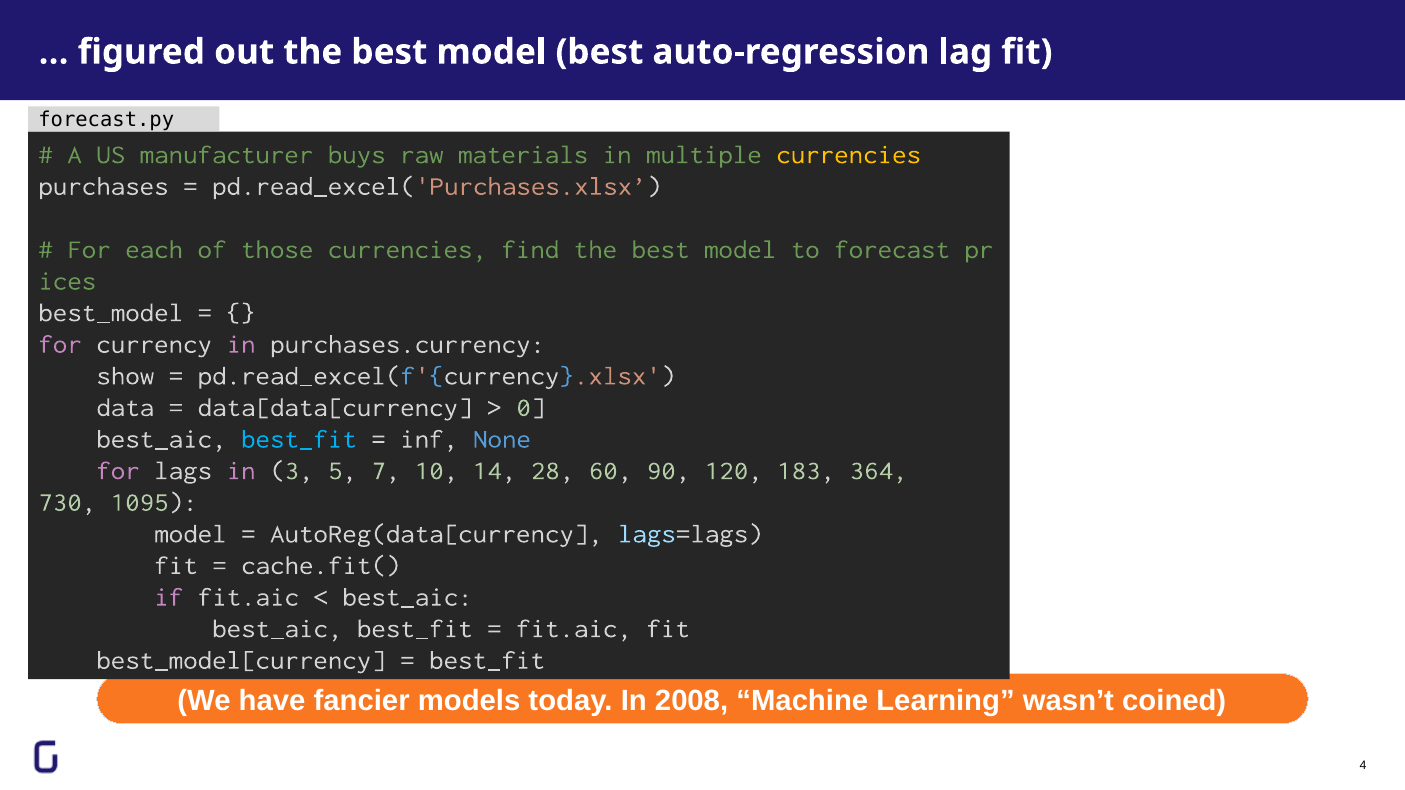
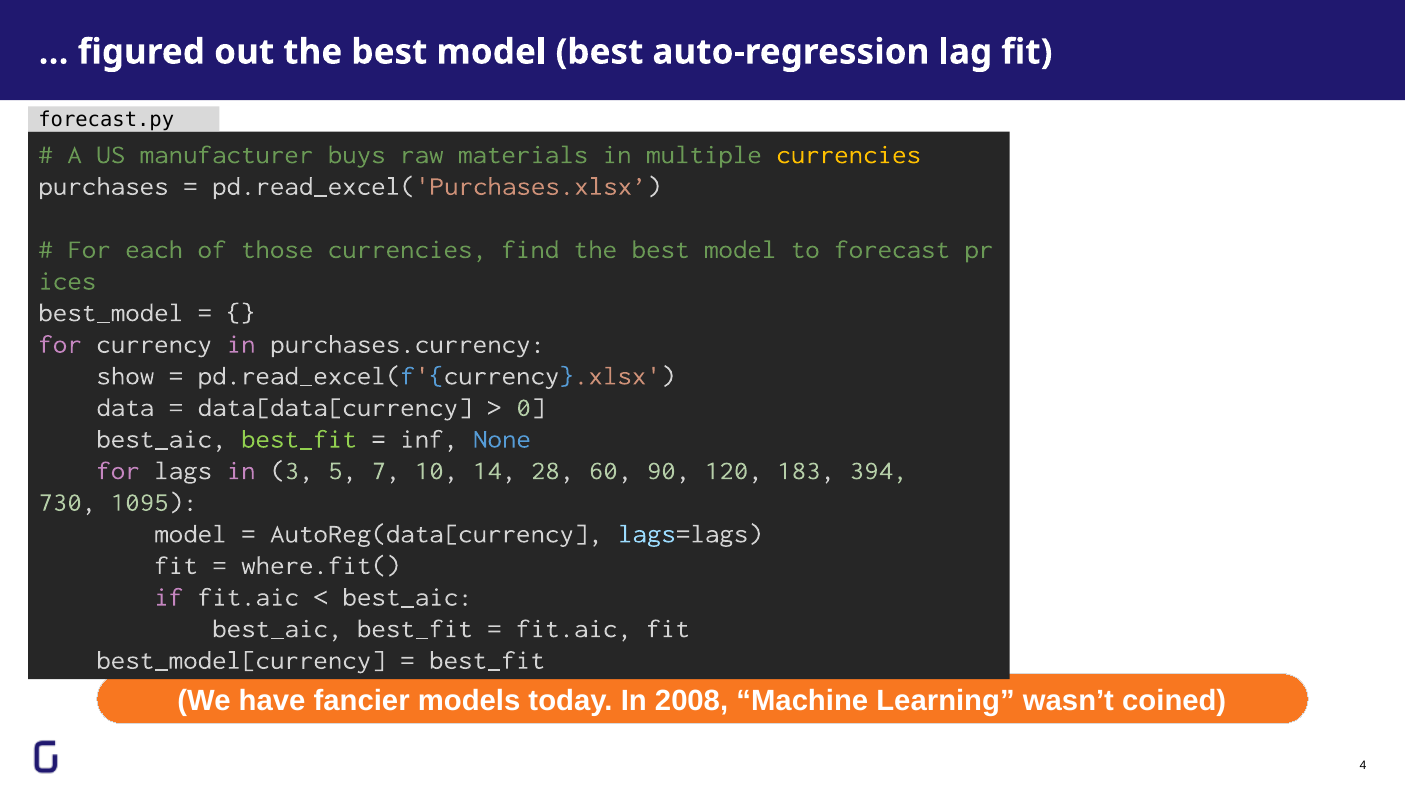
best_fit at (299, 439) colour: light blue -> light green
364: 364 -> 394
cache.fit(: cache.fit( -> where.fit(
